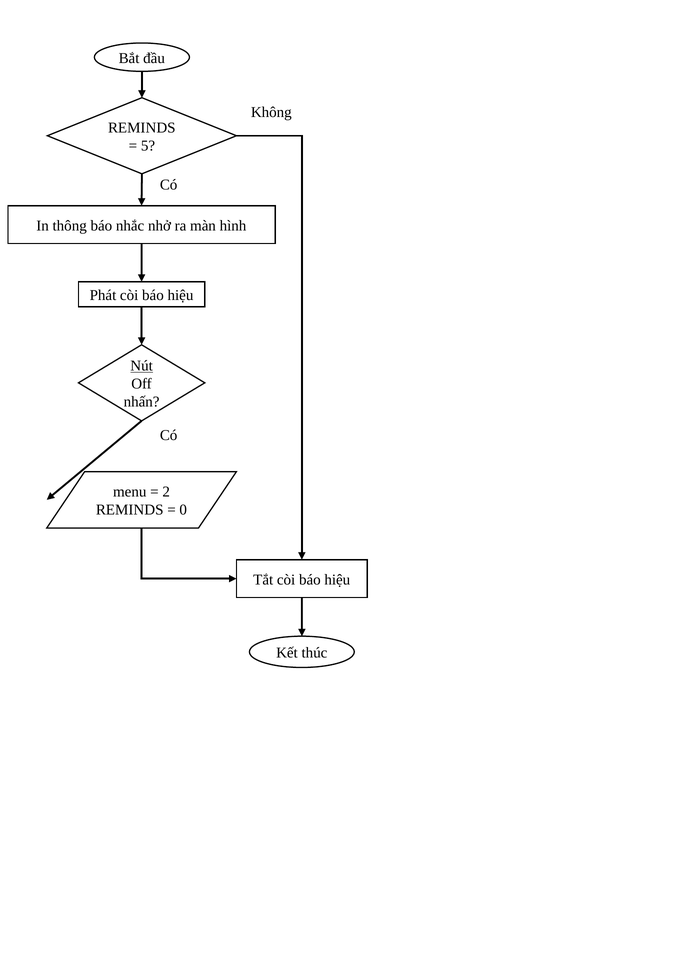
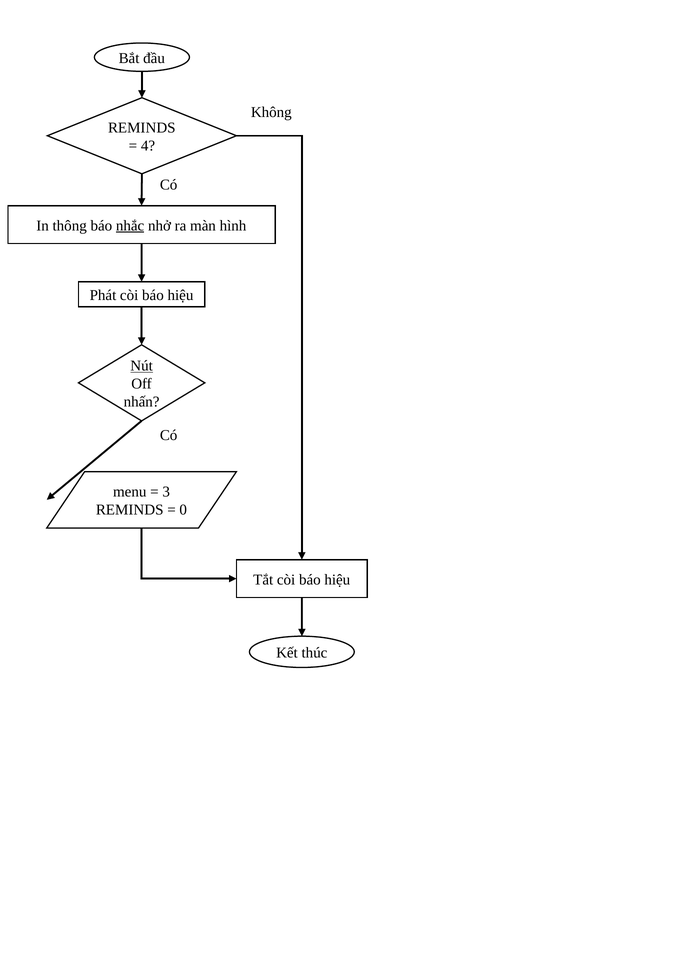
5: 5 -> 4
nhắc underline: none -> present
2: 2 -> 3
